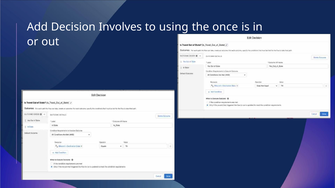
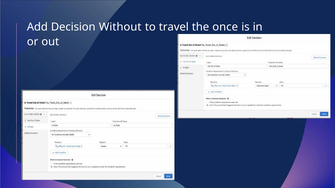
Involves: Involves -> Without
using: using -> travel
